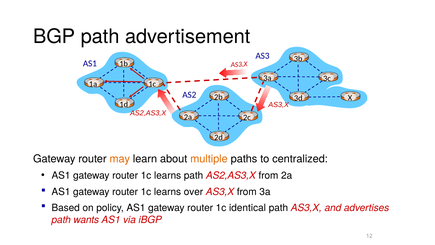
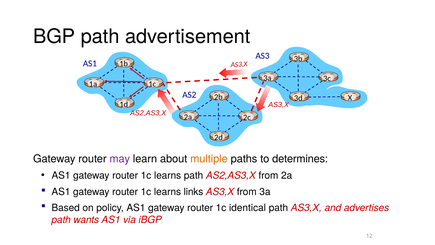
may colour: orange -> purple
centralized: centralized -> determines
over: over -> links
